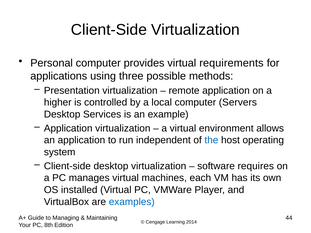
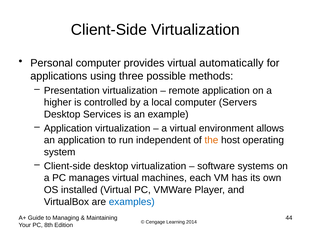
requirements: requirements -> automatically
the colour: blue -> orange
requires: requires -> systems
